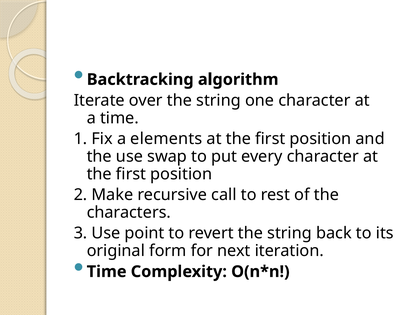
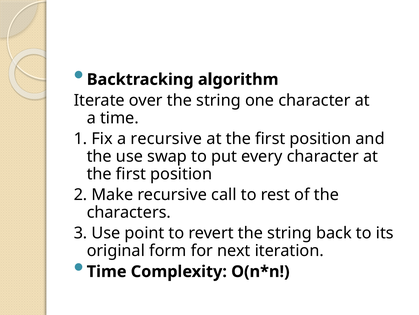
a elements: elements -> recursive
